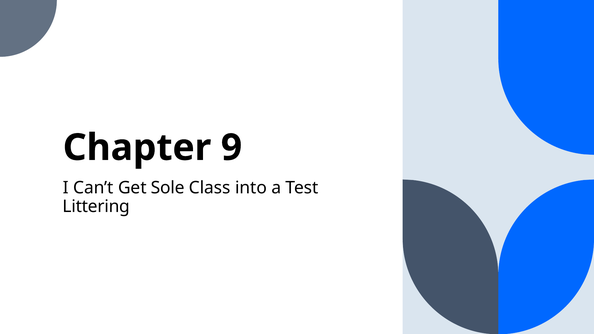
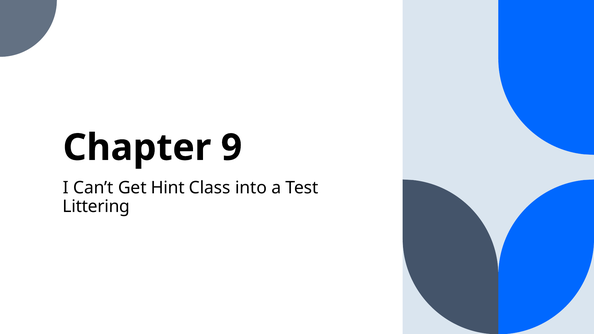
Sole: Sole -> Hint
